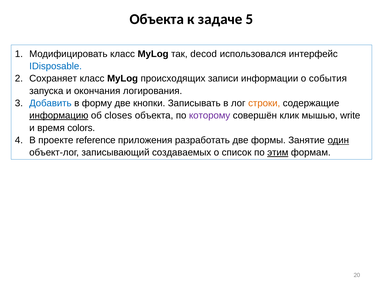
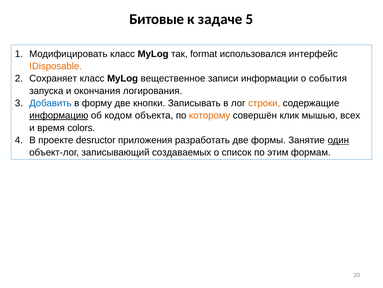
Объекта at (157, 19): Объекта -> Битовые
decod: decod -> format
IDisposable colour: blue -> orange
происходящих: происходящих -> вещественное
closes: closes -> кодом
которому colour: purple -> orange
write: write -> всех
reference: reference -> desructor
этим underline: present -> none
